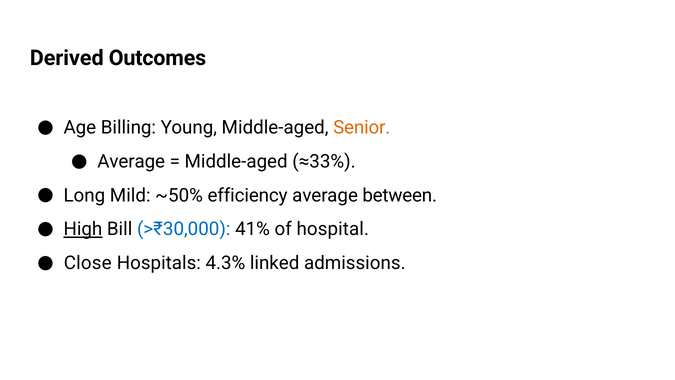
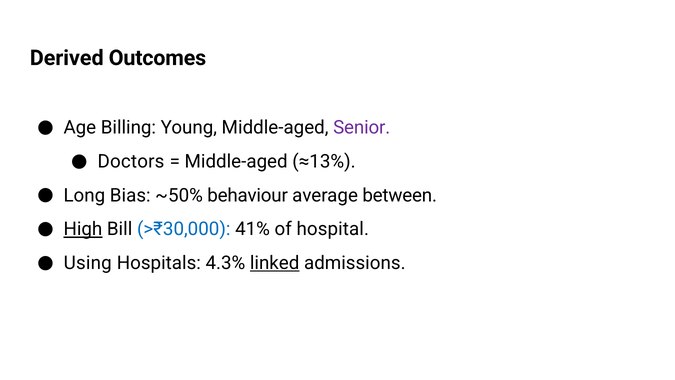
Senior colour: orange -> purple
Average at (131, 161): Average -> Doctors
≈33%: ≈33% -> ≈13%
Mild: Mild -> Bias
efficiency: efficiency -> behaviour
Close: Close -> Using
linked underline: none -> present
